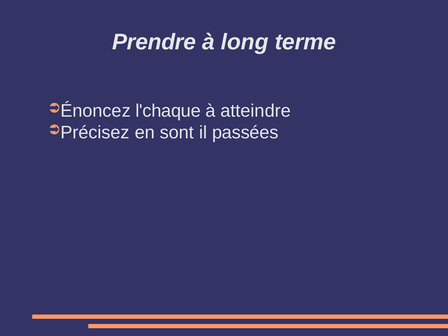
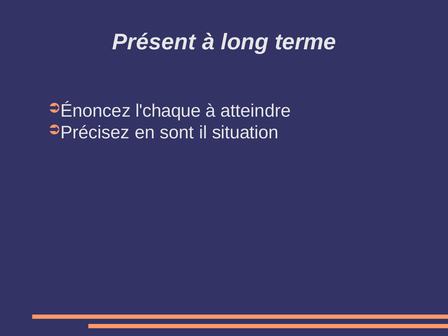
Prendre: Prendre -> Présent
passées: passées -> situation
